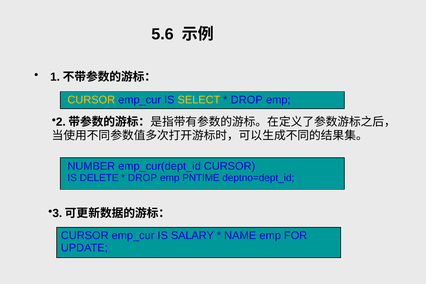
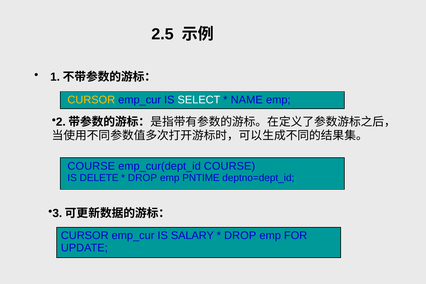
5.6: 5.6 -> 2.5
SELECT colour: yellow -> white
DROP at (247, 100): DROP -> NAME
NUMBER at (91, 166): NUMBER -> COURSE
CURSOR at (230, 166): CURSOR -> COURSE
NAME at (240, 236): NAME -> DROP
